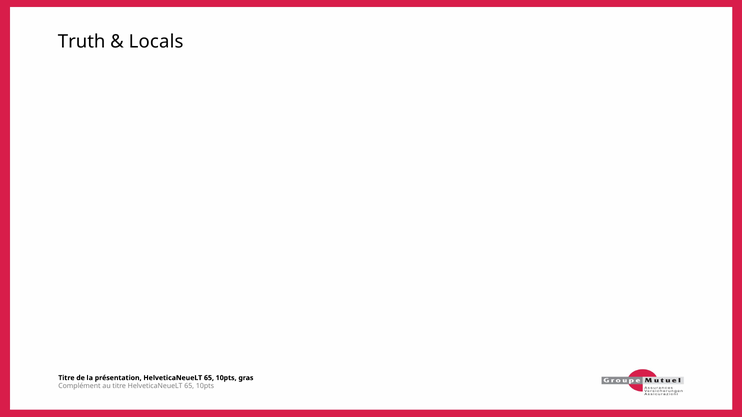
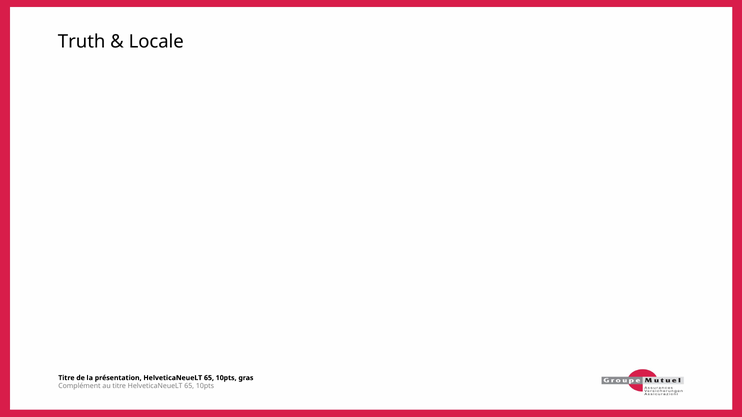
Locals: Locals -> Locale
